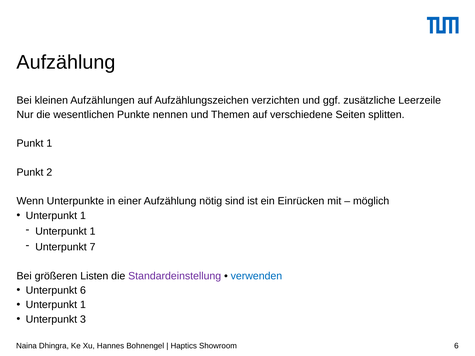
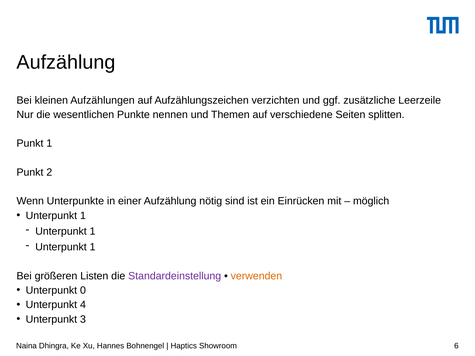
7 at (93, 247): 7 -> 1
verwenden colour: blue -> orange
Unterpunkt 6: 6 -> 0
1 at (83, 305): 1 -> 4
